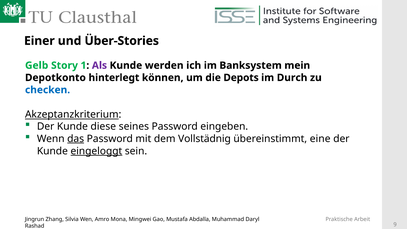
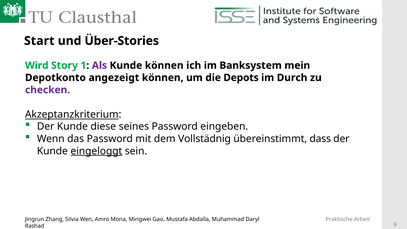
Einer: Einer -> Start
Gelb: Gelb -> Wird
Kunde werden: werden -> können
hinterlegt: hinterlegt -> angezeigt
checken colour: blue -> purple
das underline: present -> none
eine: eine -> dass
